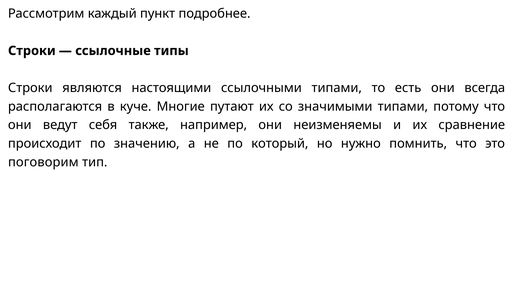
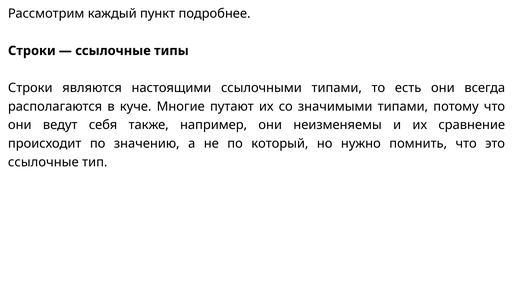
поговорим at (43, 162): поговорим -> ссылочные
